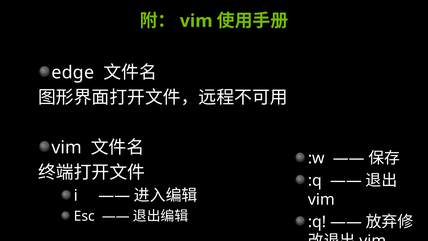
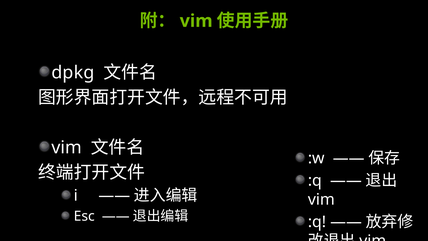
edge: edge -> dpkg
